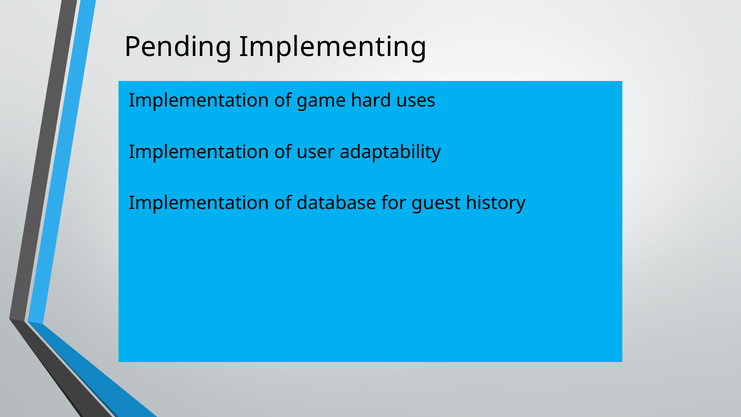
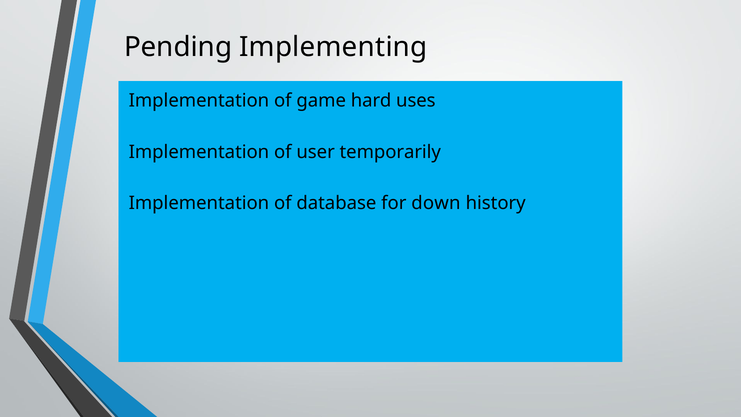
adaptability: adaptability -> temporarily
guest: guest -> down
